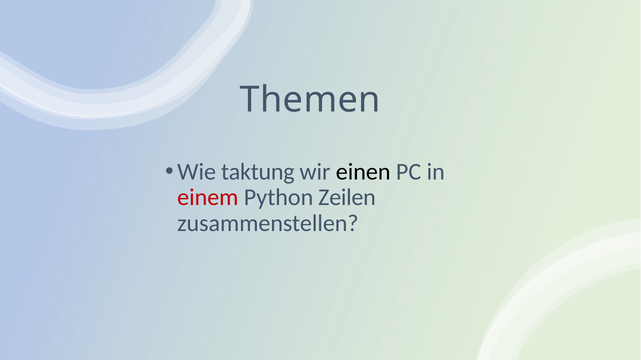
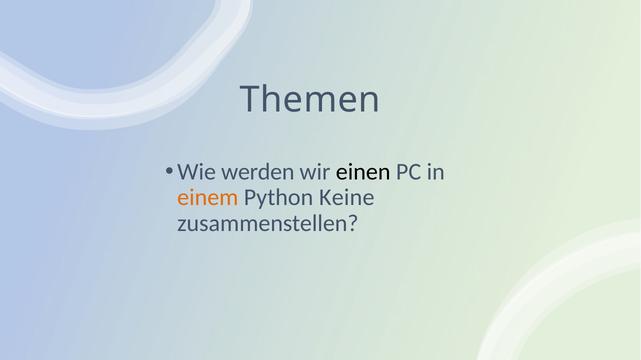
taktung: taktung -> werden
einem colour: red -> orange
Zeilen: Zeilen -> Keine
